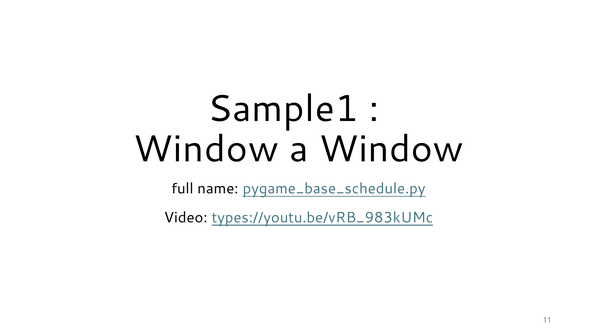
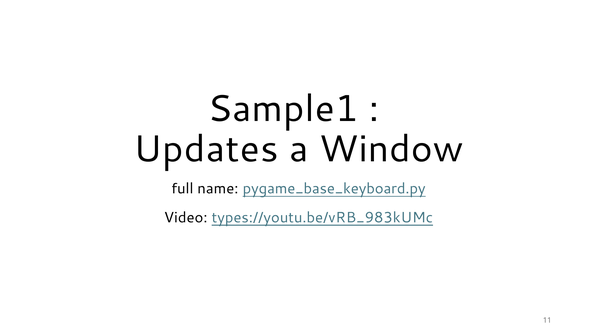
Window at (206, 149): Window -> Updates
pygame_base_schedule.py: pygame_base_schedule.py -> pygame_base_keyboard.py
